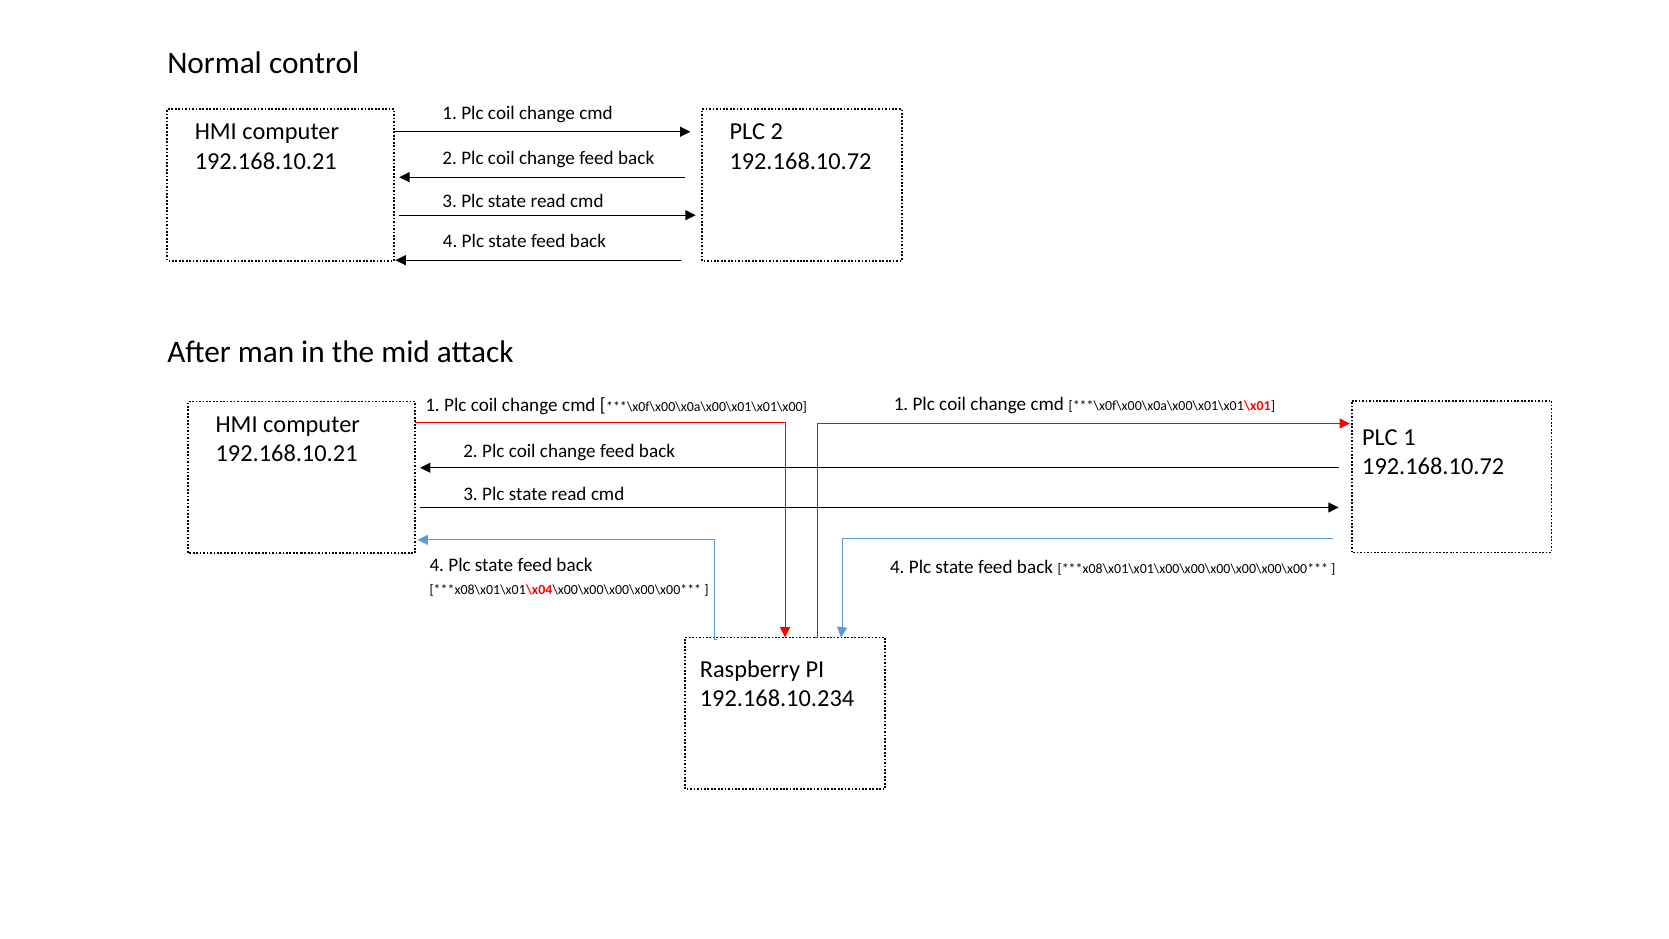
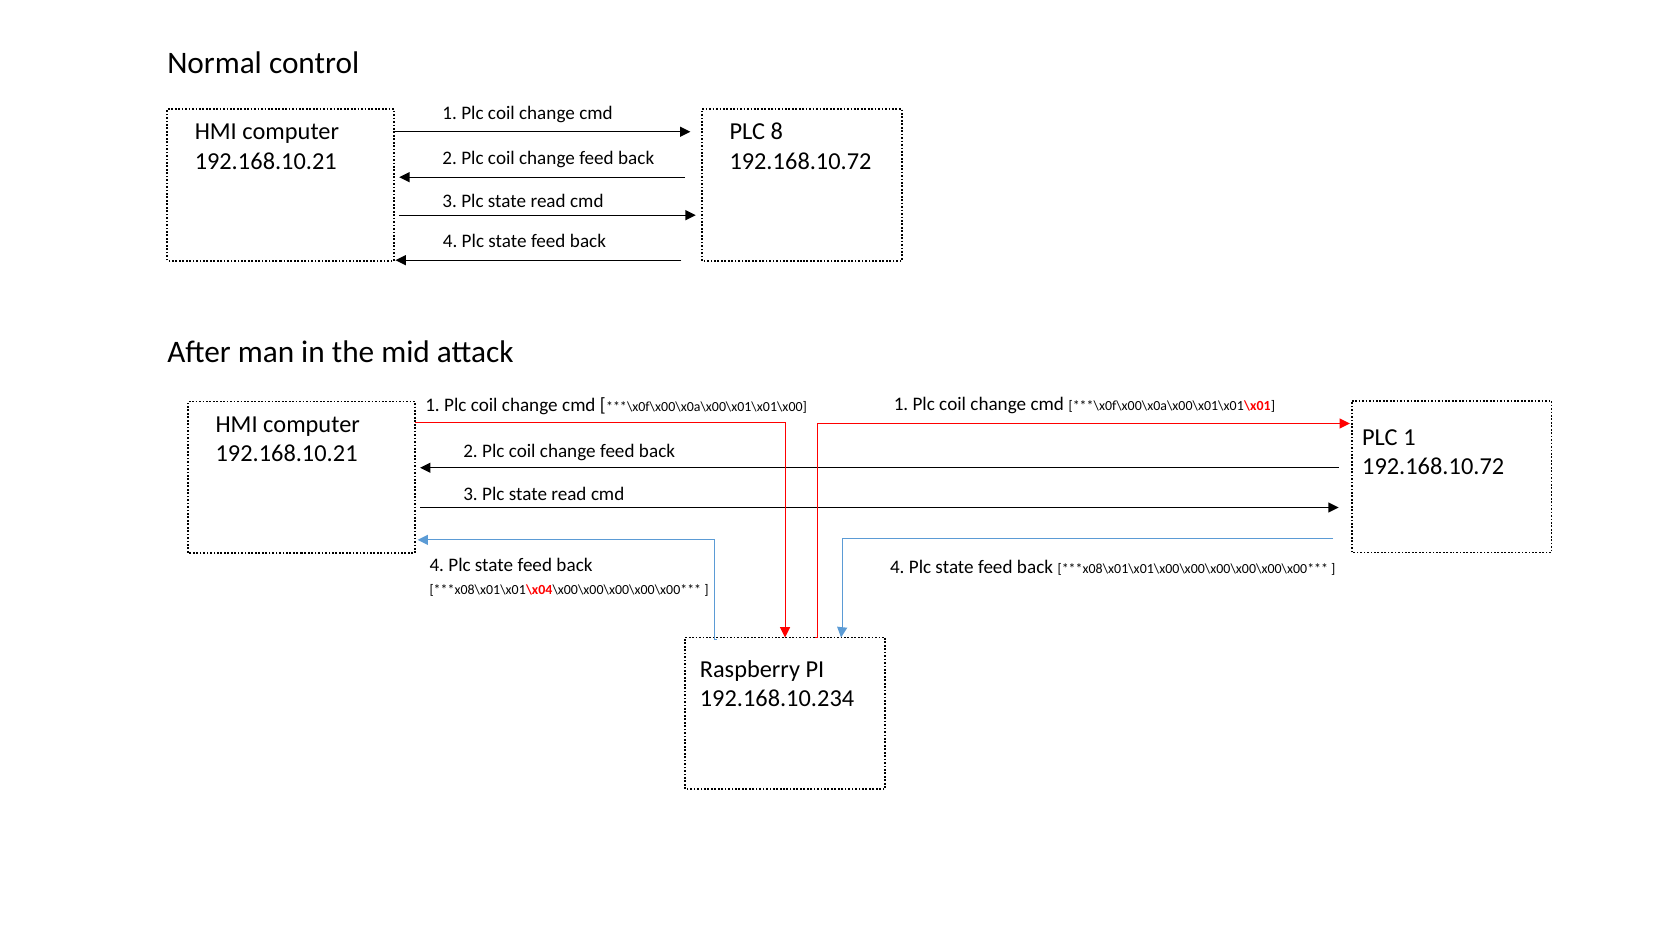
PLC 2: 2 -> 8
